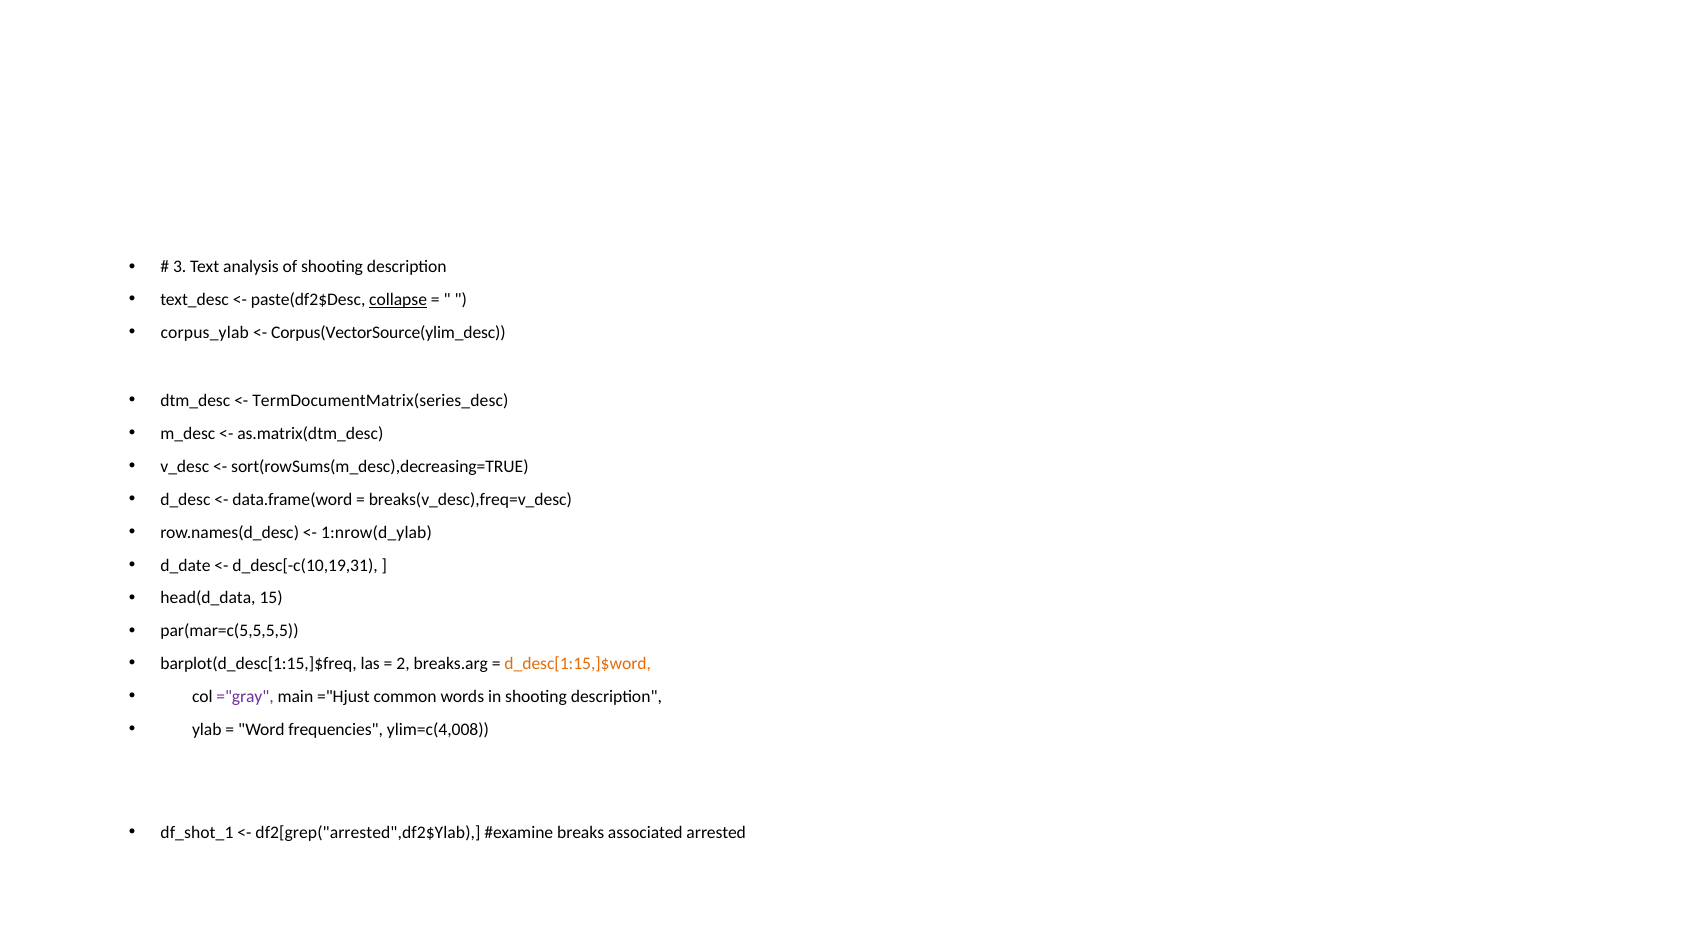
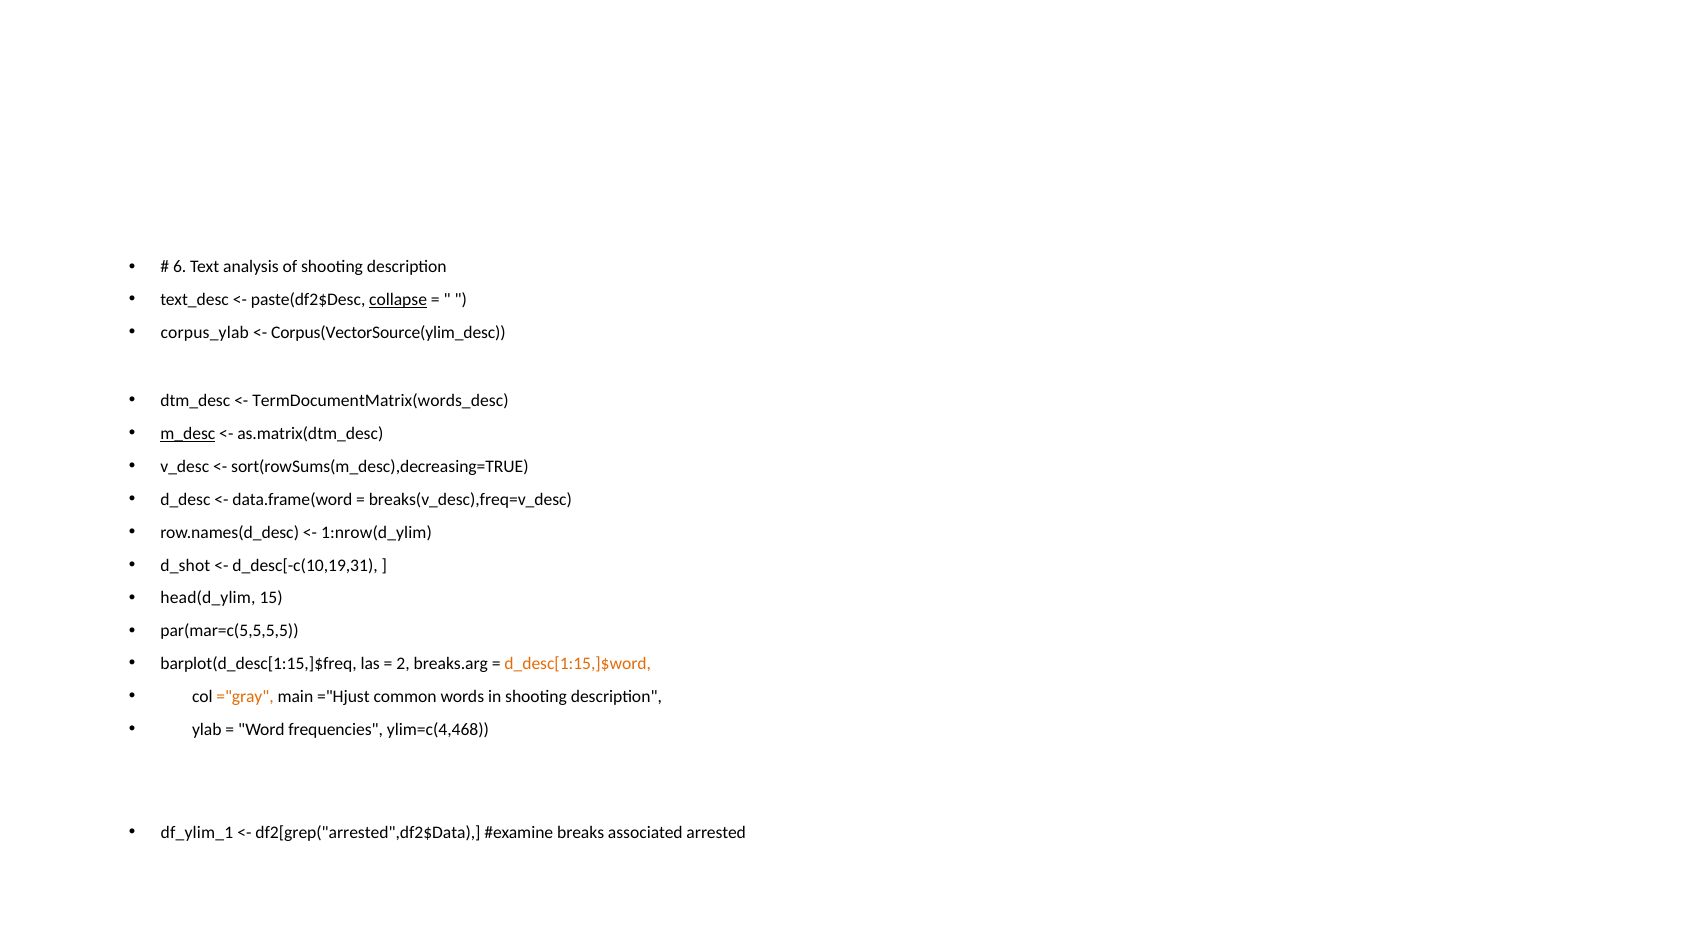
3: 3 -> 6
TermDocumentMatrix(series_desc: TermDocumentMatrix(series_desc -> TermDocumentMatrix(words_desc
m_desc underline: none -> present
1:nrow(d_ylab: 1:nrow(d_ylab -> 1:nrow(d_ylim
d_date: d_date -> d_shot
head(d_data: head(d_data -> head(d_ylim
="gray colour: purple -> orange
ylim=c(4,008: ylim=c(4,008 -> ylim=c(4,468
df_shot_1: df_shot_1 -> df_ylim_1
df2[grep("arrested",df2$Ylab: df2[grep("arrested",df2$Ylab -> df2[grep("arrested",df2$Data
